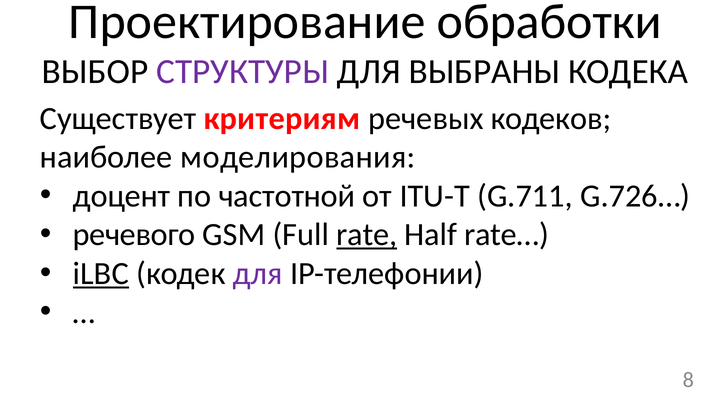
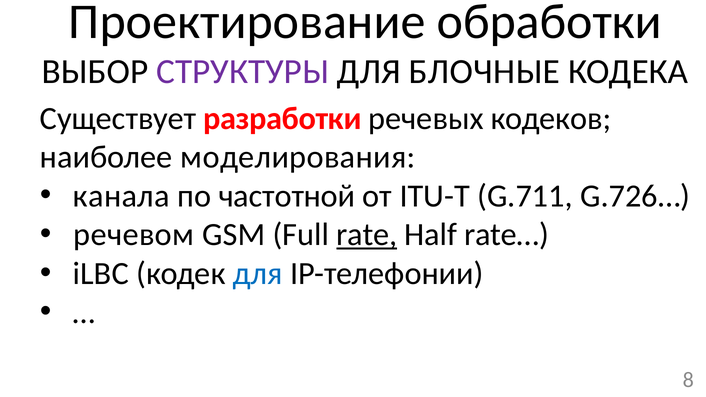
ВЫБРАНЫ: ВЫБРАНЫ -> БЛОЧНЫЕ
критериям: критериям -> разработки
доцент: доцент -> канала
речевого: речевого -> речевом
iLBC underline: present -> none
для at (258, 274) colour: purple -> blue
